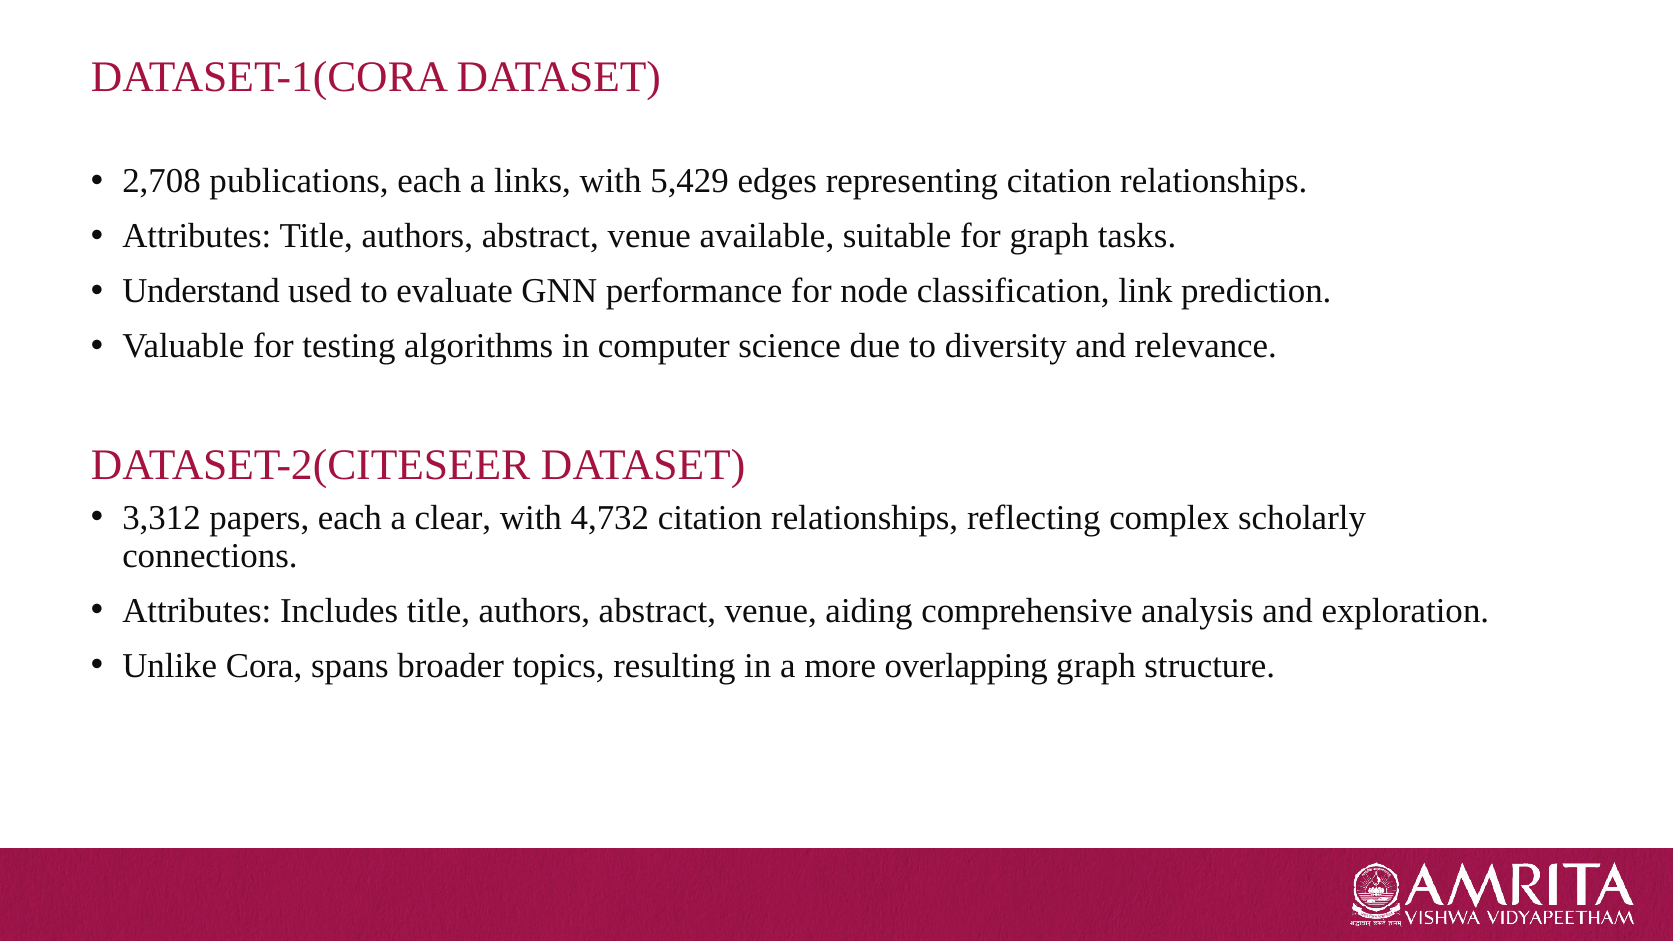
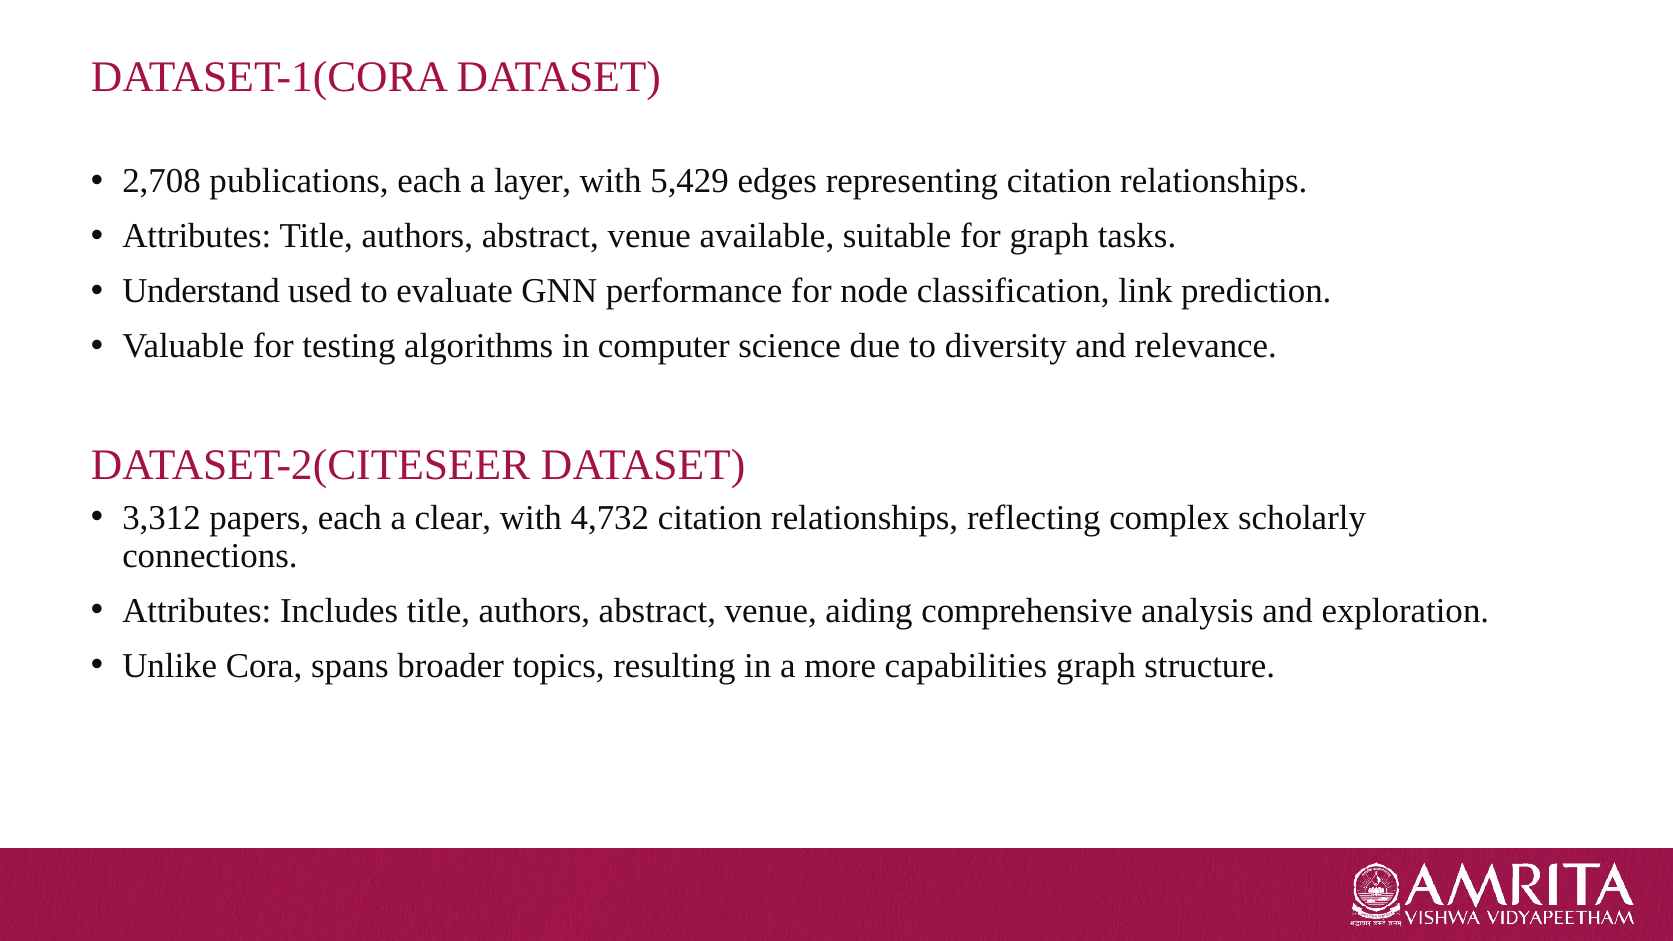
links: links -> layer
overlapping: overlapping -> capabilities
